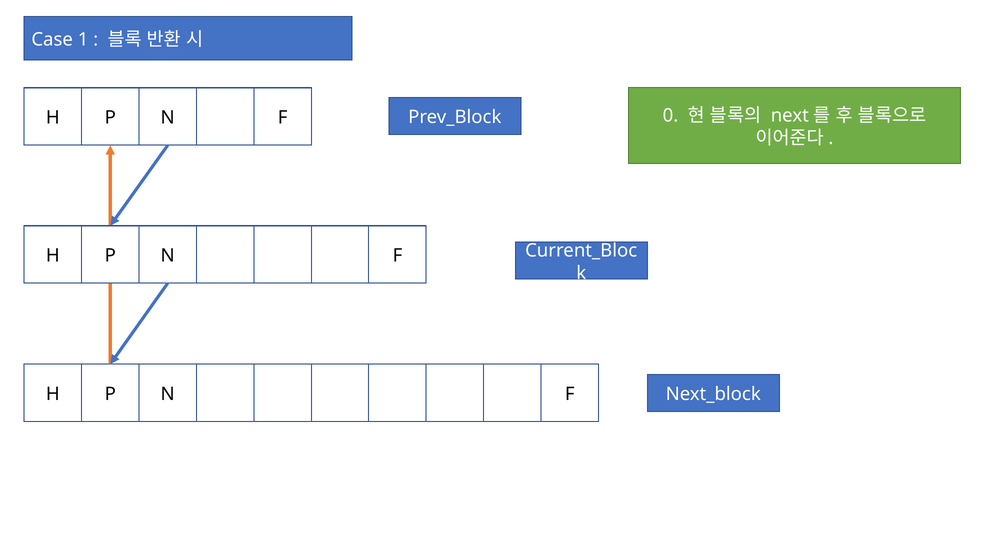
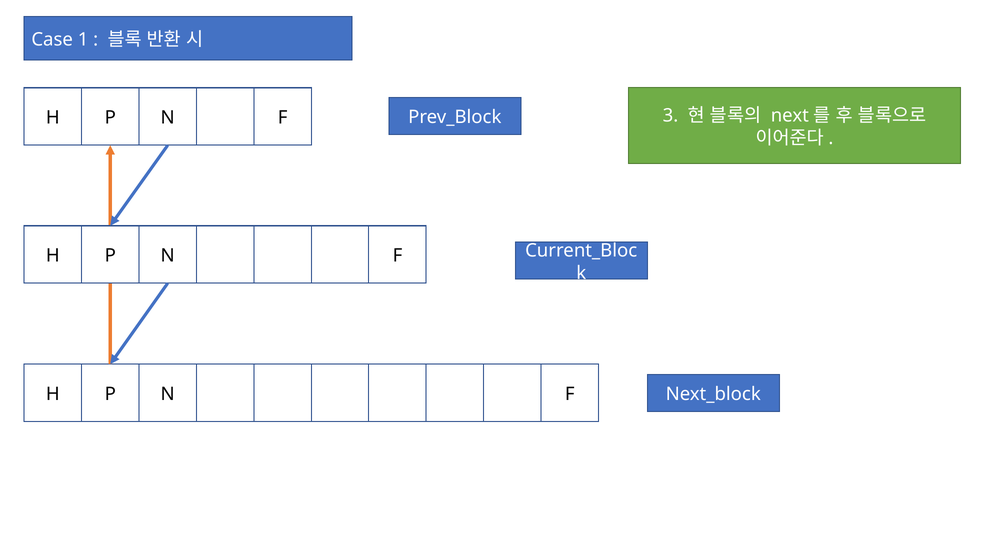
0: 0 -> 3
